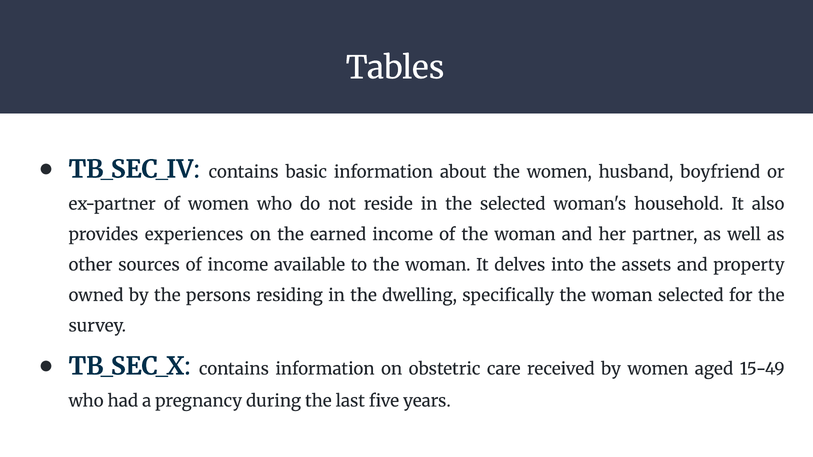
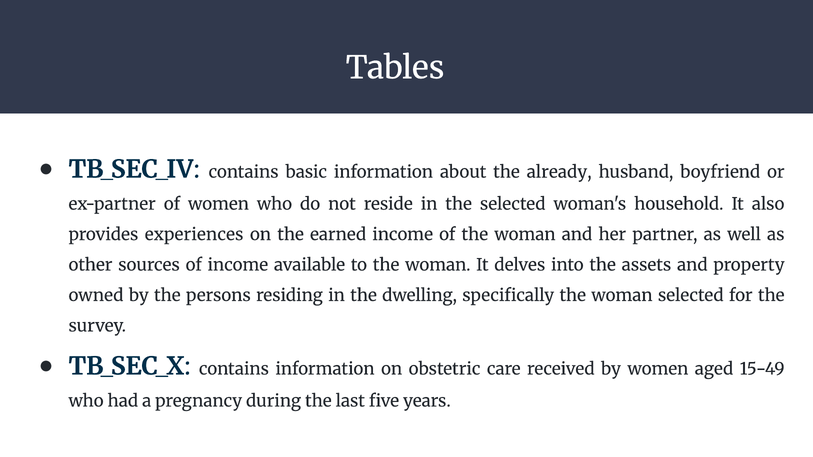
the women: women -> already
